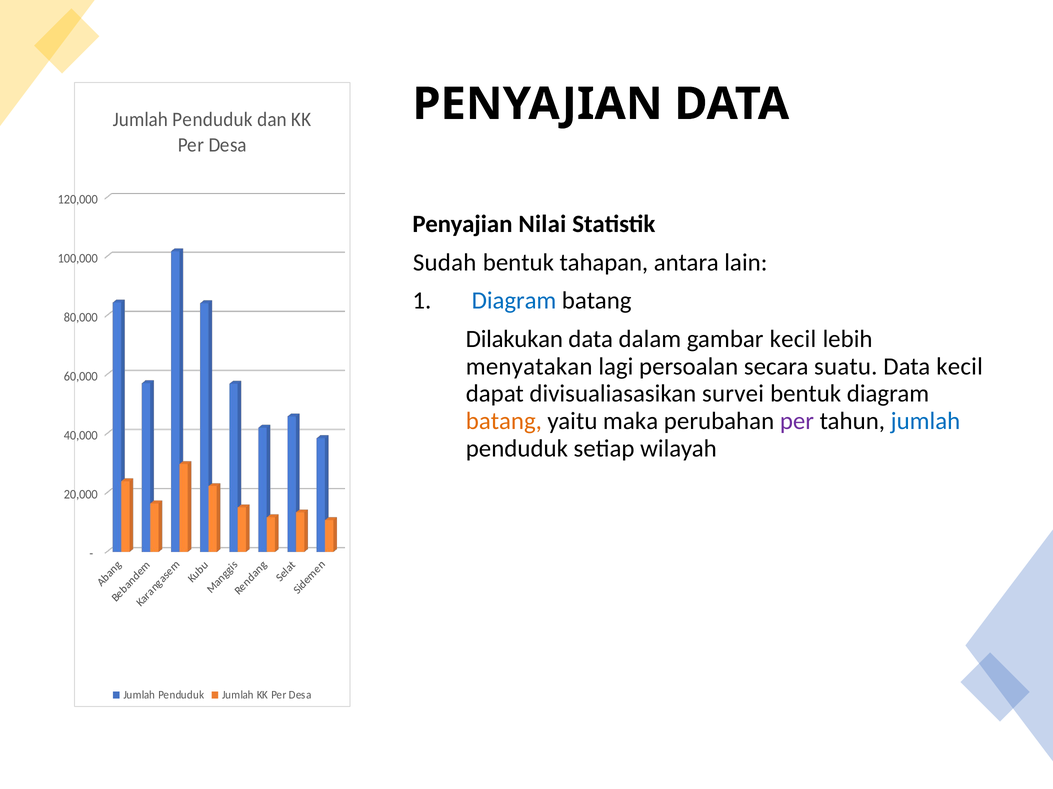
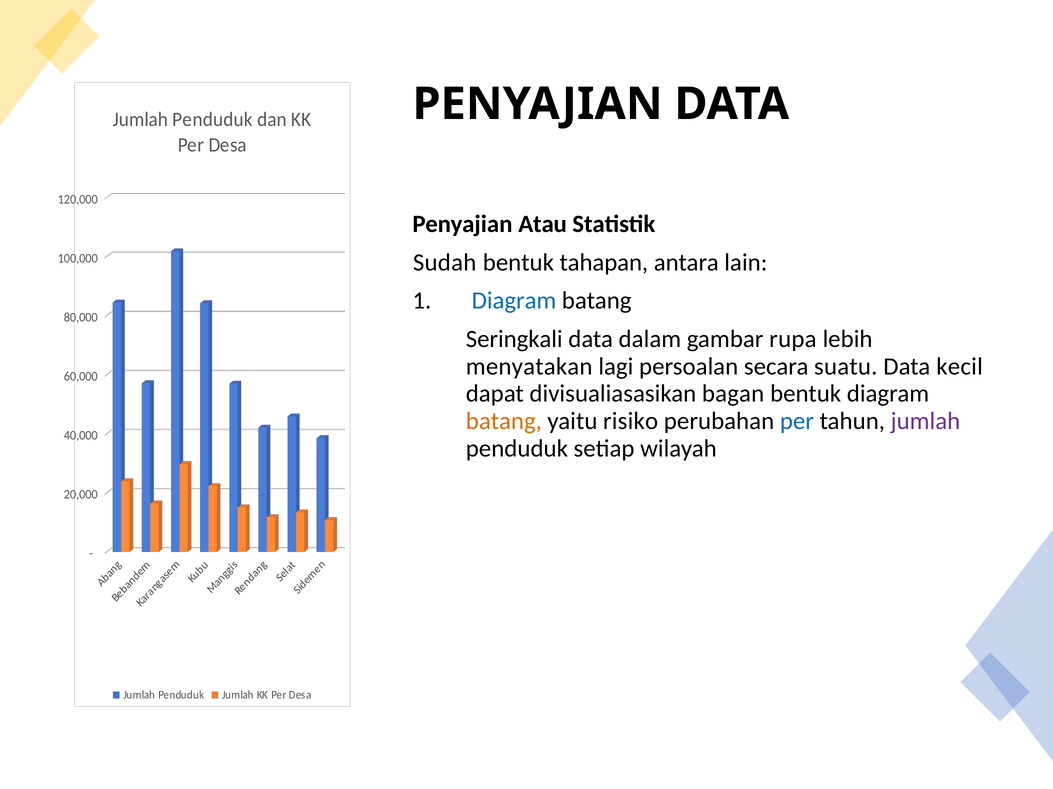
Nilai: Nilai -> Atau
Dilakukan: Dilakukan -> Seringkali
gambar kecil: kecil -> rupa
survei: survei -> bagan
maka: maka -> risiko
per at (797, 421) colour: purple -> blue
jumlah at (925, 421) colour: blue -> purple
